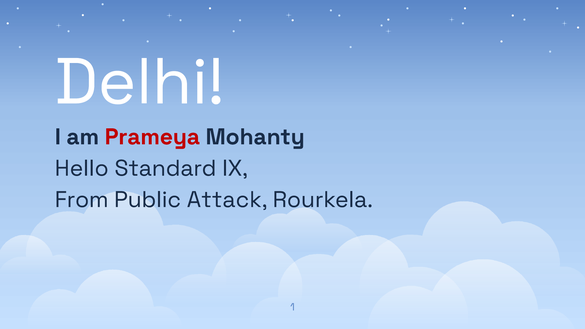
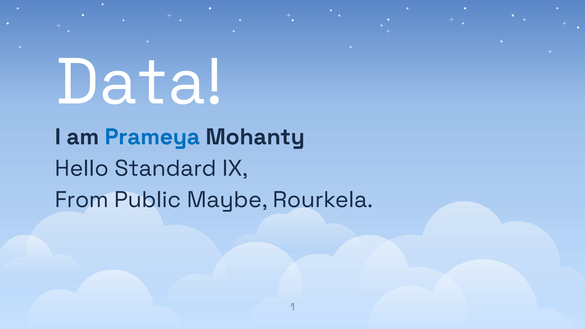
Delhi: Delhi -> Data
Prameya colour: red -> blue
Attack: Attack -> Maybe
